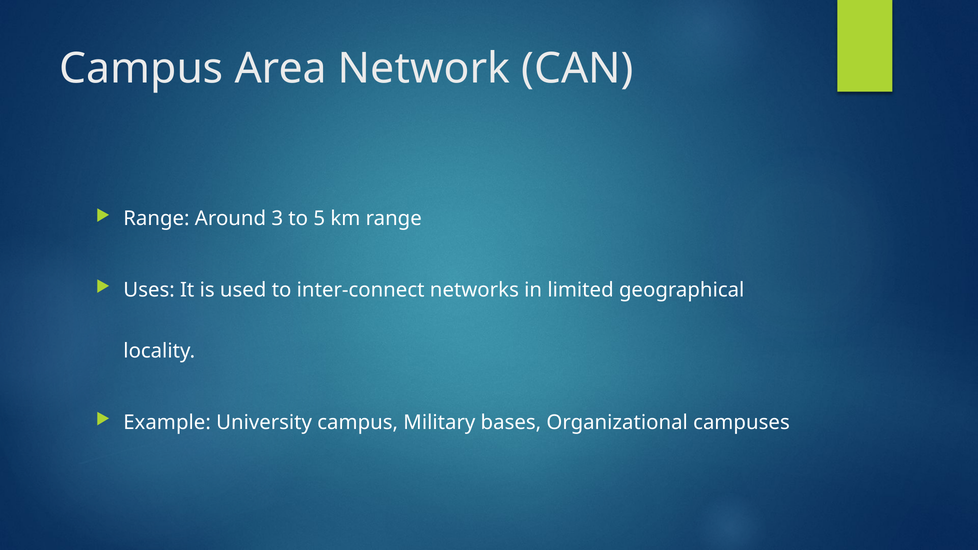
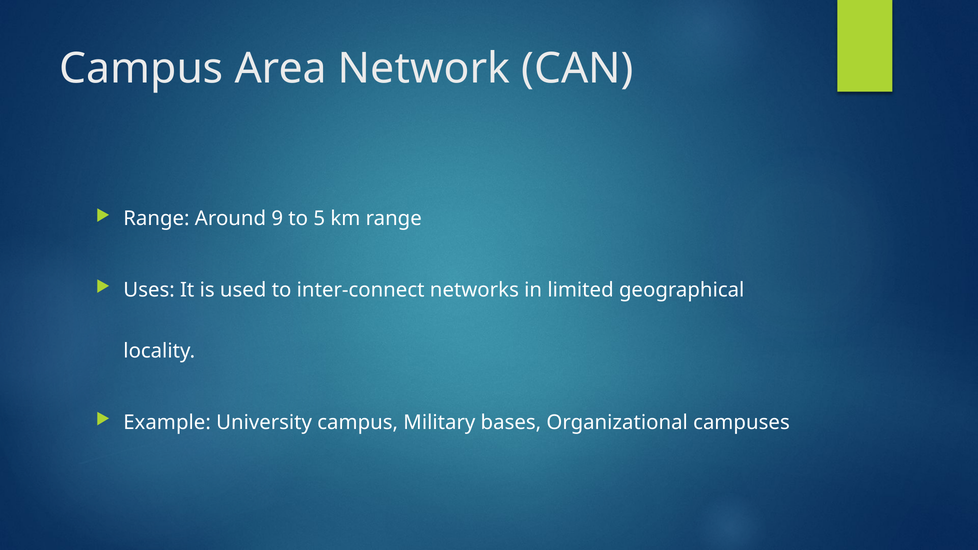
3: 3 -> 9
